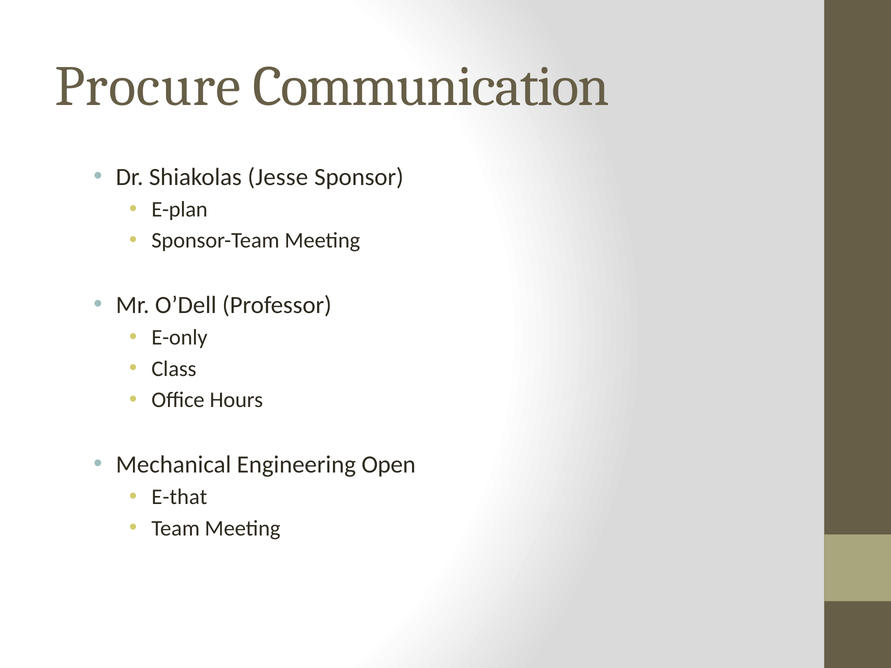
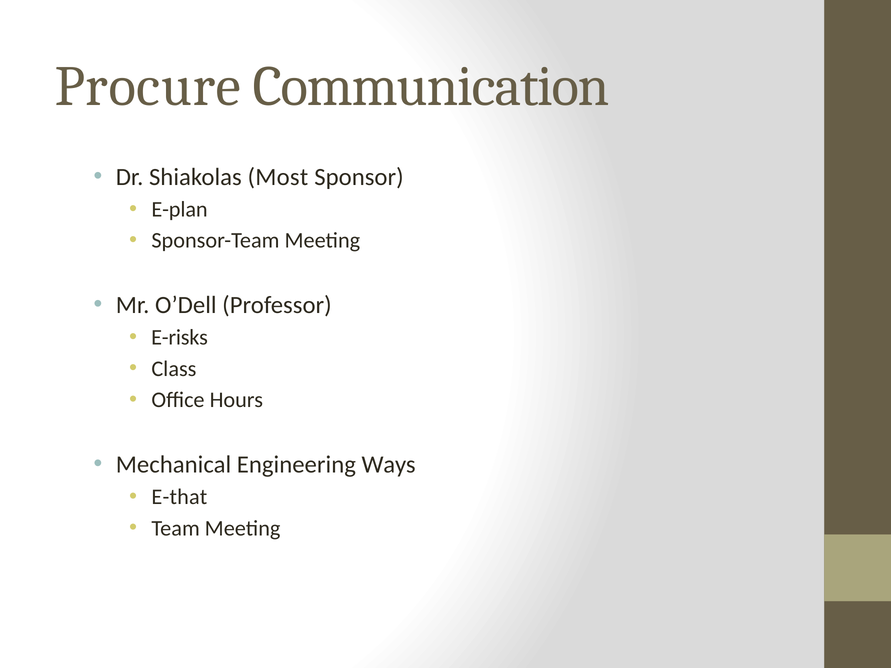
Jesse: Jesse -> Most
E-only: E-only -> E-risks
Open: Open -> Ways
